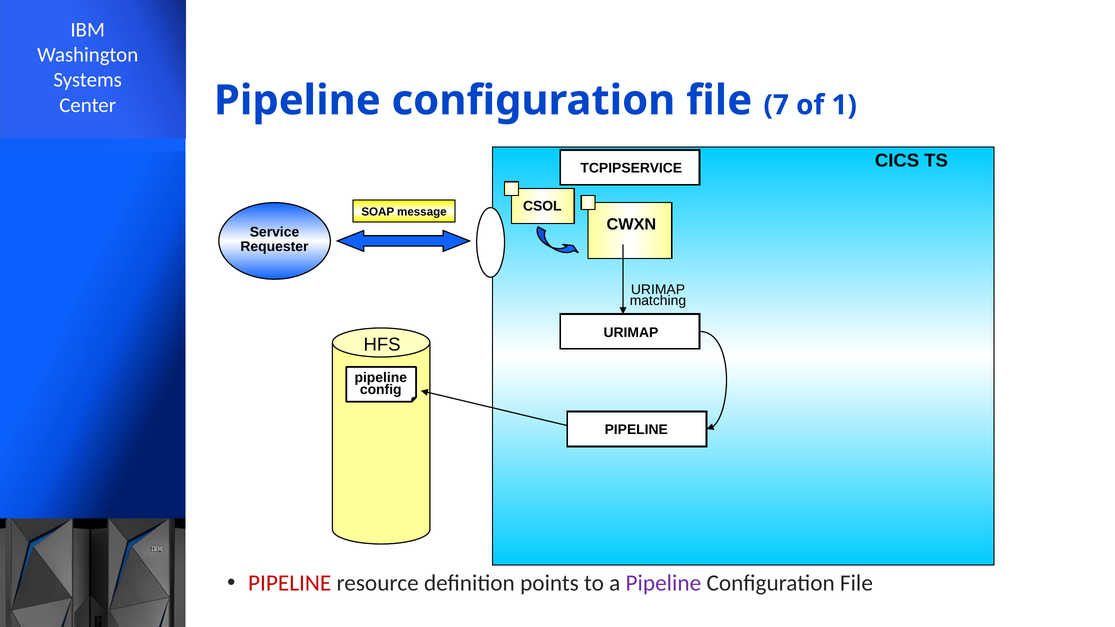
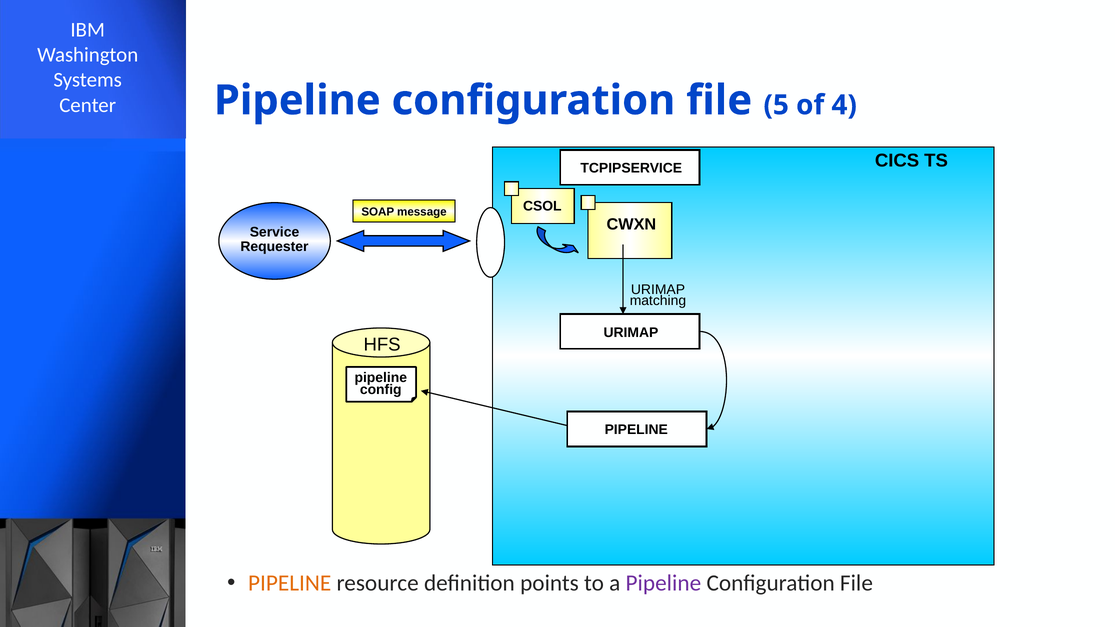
7: 7 -> 5
1: 1 -> 4
PIPELINE at (290, 583) colour: red -> orange
